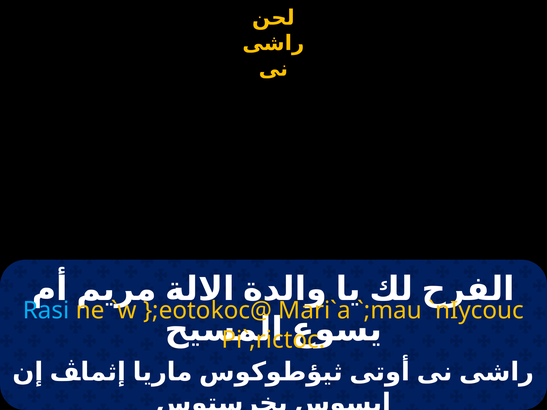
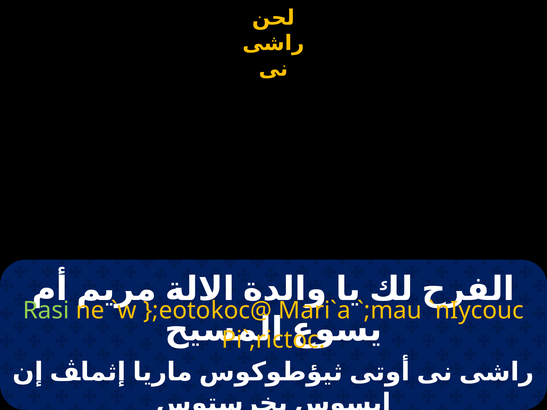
Rasi colour: light blue -> light green
